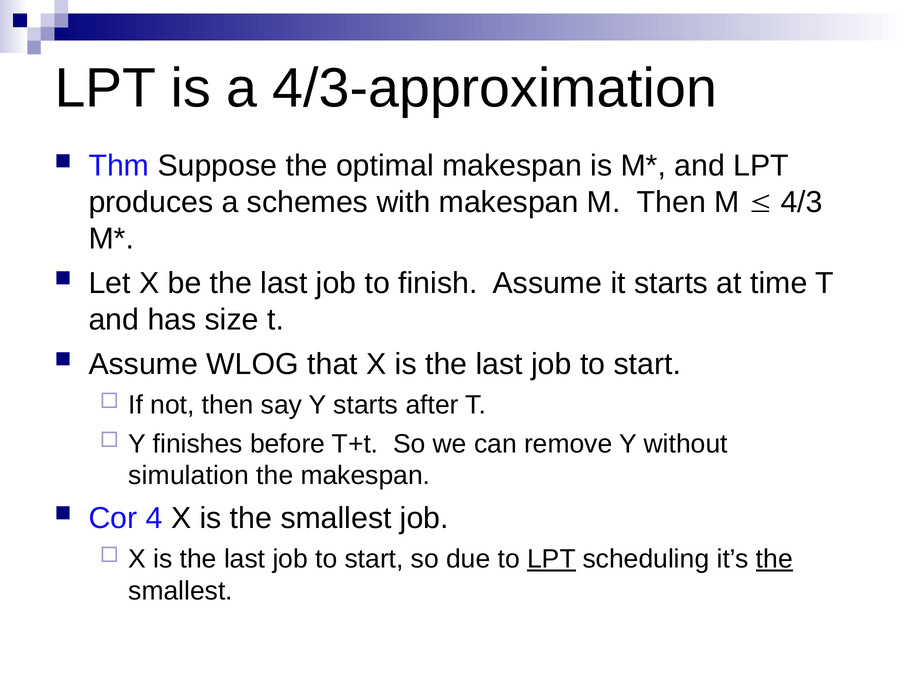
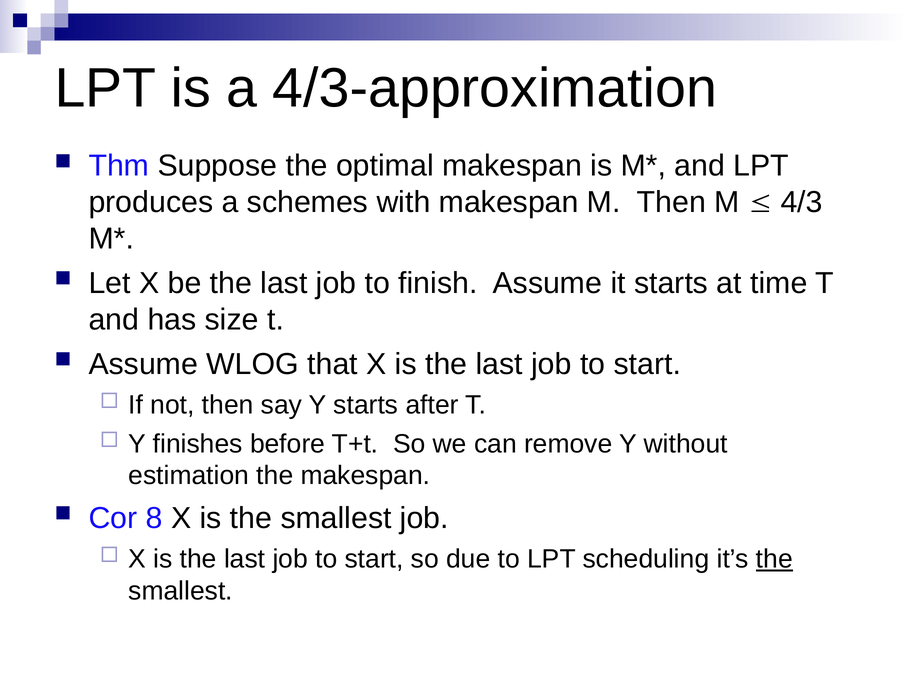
simulation: simulation -> estimation
4: 4 -> 8
LPT at (552, 559) underline: present -> none
